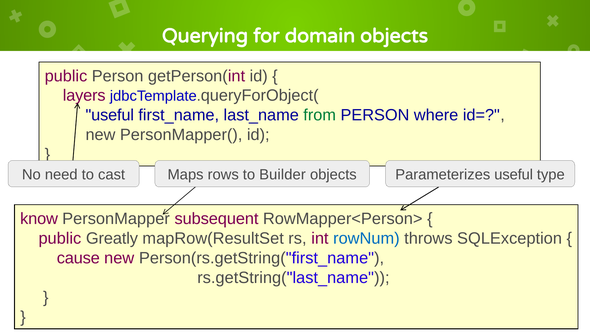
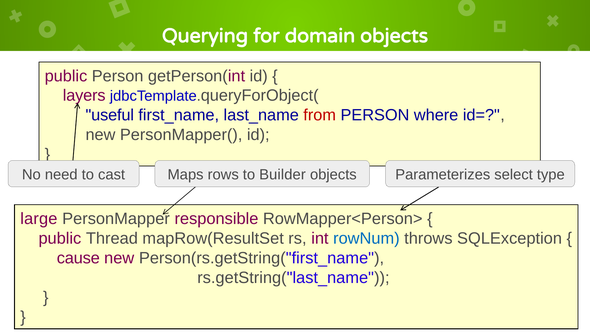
from colour: green -> red
Parameterizes useful: useful -> select
know: know -> large
subsequent: subsequent -> responsible
Greatly: Greatly -> Thread
